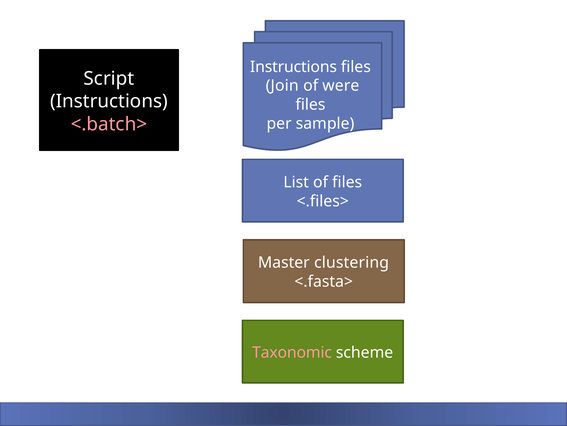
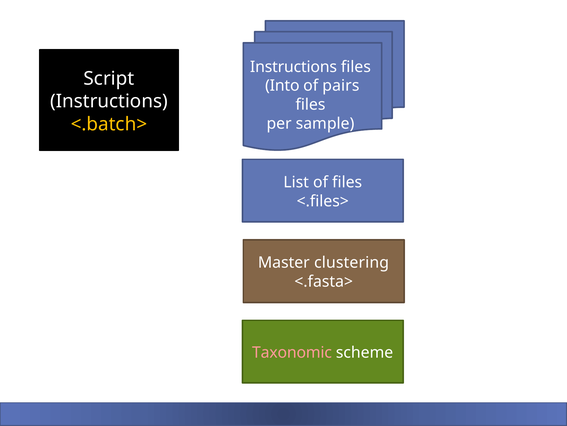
Join: Join -> Into
were: were -> pairs
<.batch> colour: pink -> yellow
